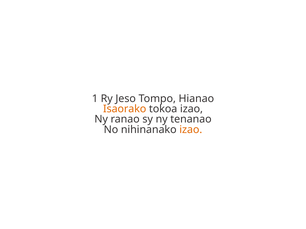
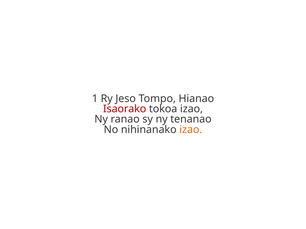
Isaorako colour: orange -> red
